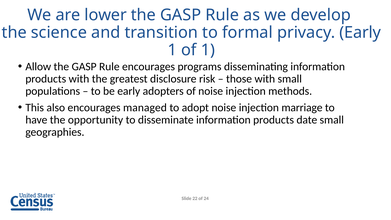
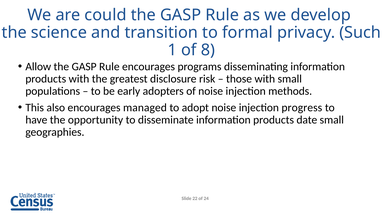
lower: lower -> could
privacy Early: Early -> Such
of 1: 1 -> 8
marriage: marriage -> progress
